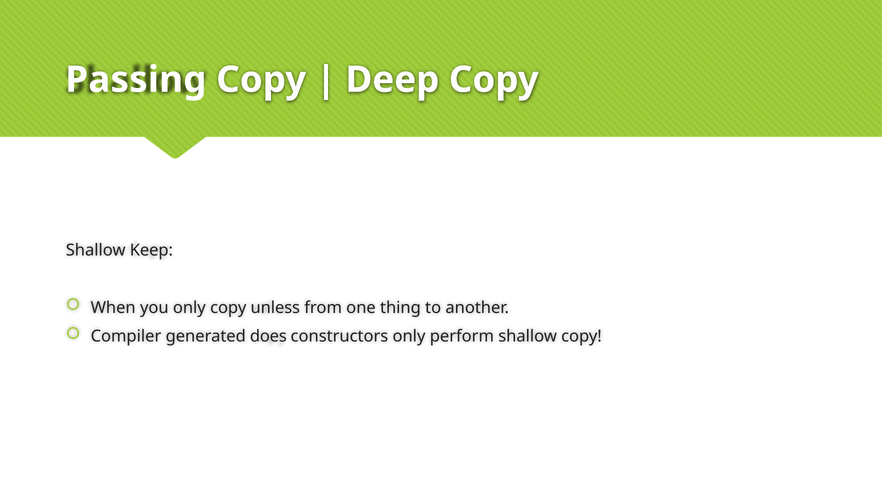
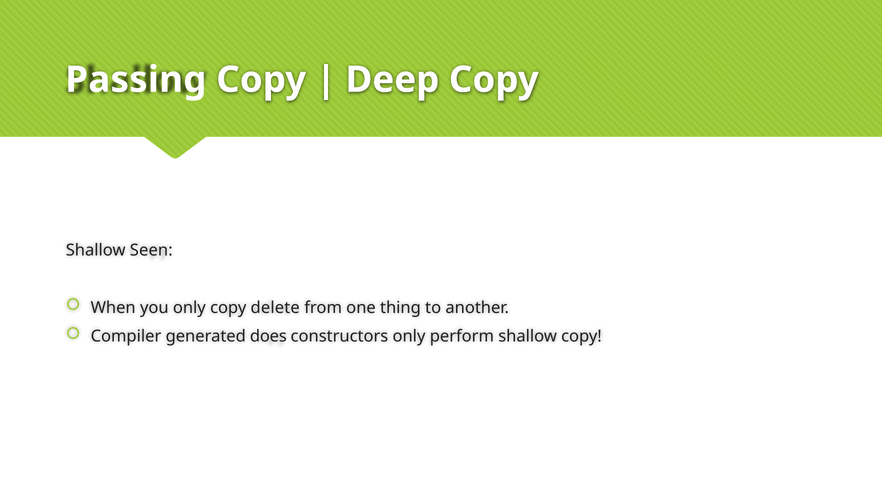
Keep: Keep -> Seen
unless: unless -> delete
